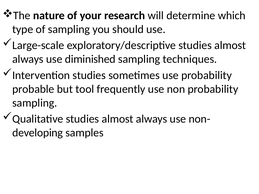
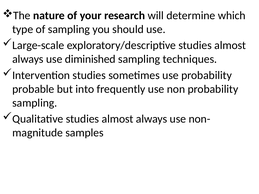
tool: tool -> into
developing: developing -> magnitude
